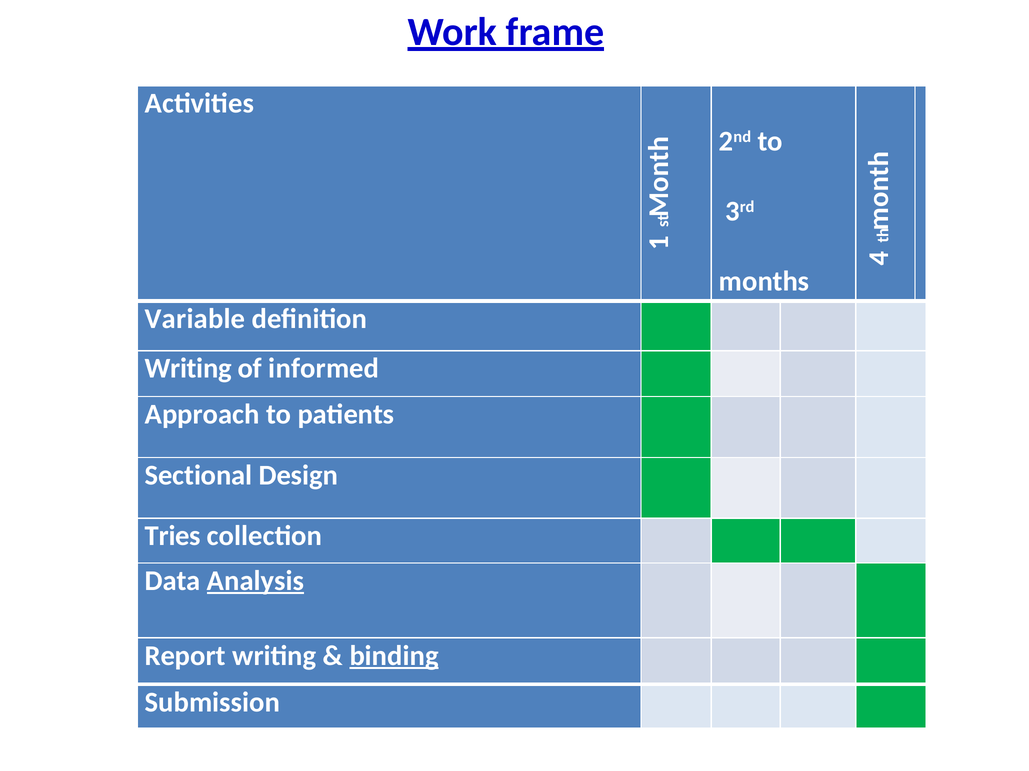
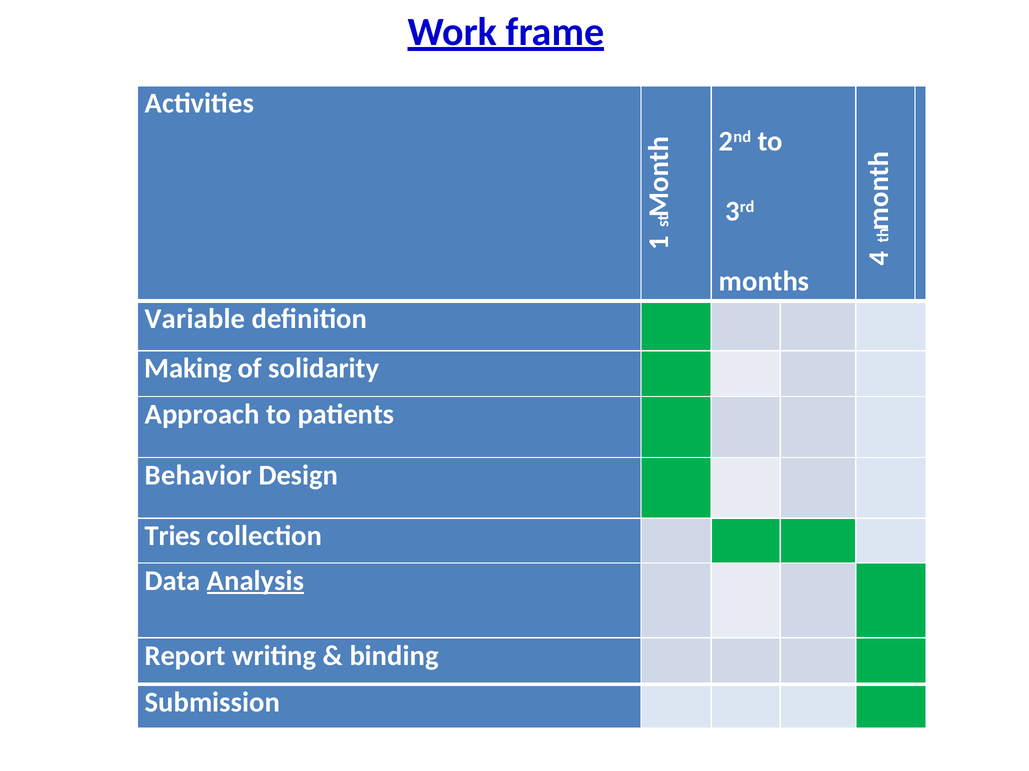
Writing at (188, 369): Writing -> Making
informed: informed -> solidarity
Sectional: Sectional -> Behavior
binding underline: present -> none
